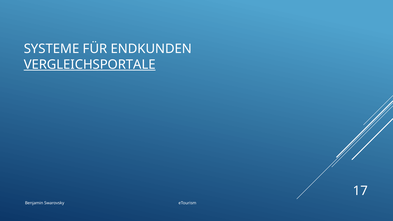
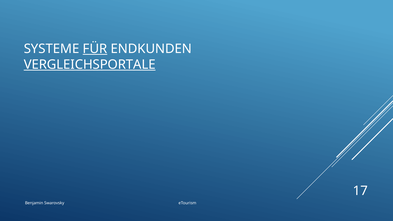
FÜR underline: none -> present
